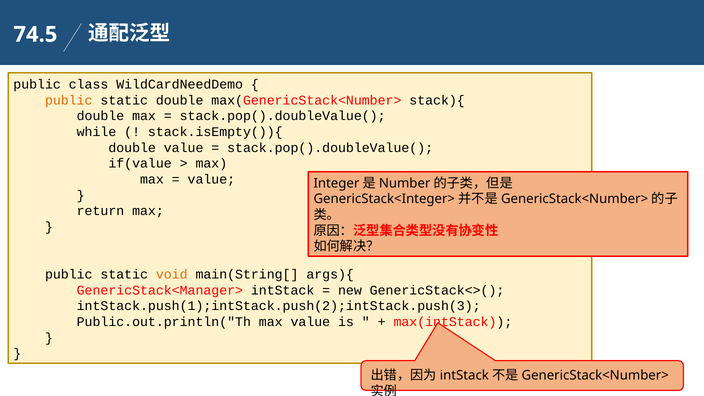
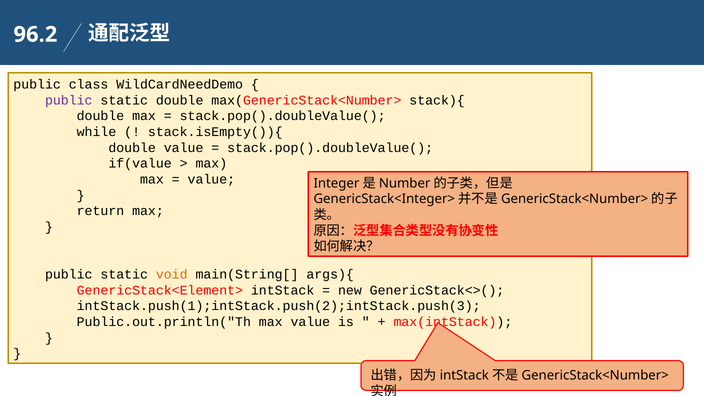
74.5: 74.5 -> 96.2
public at (69, 100) colour: orange -> purple
GenericStack<Manager>: GenericStack<Manager> -> GenericStack<Element>
